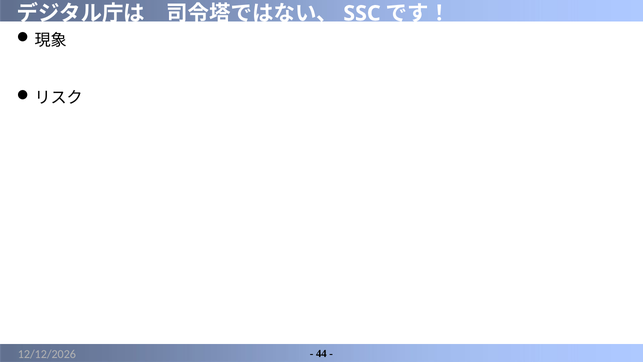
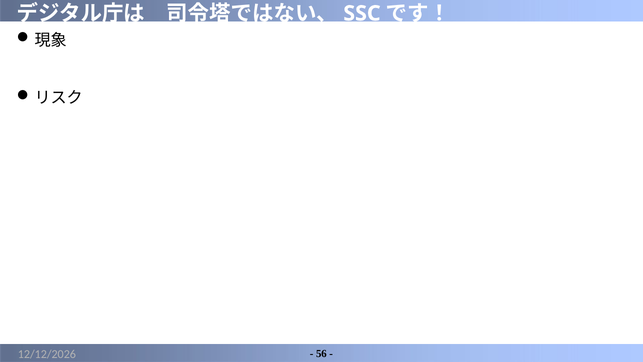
44: 44 -> 56
